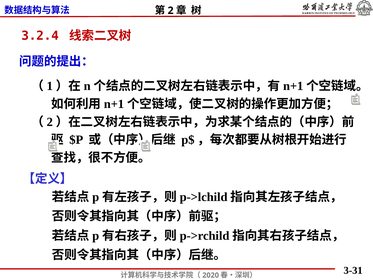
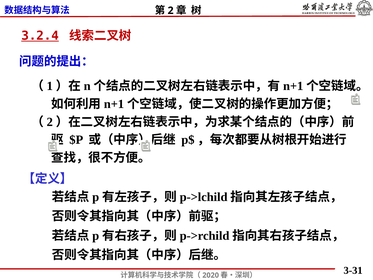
3.2.4 underline: none -> present
